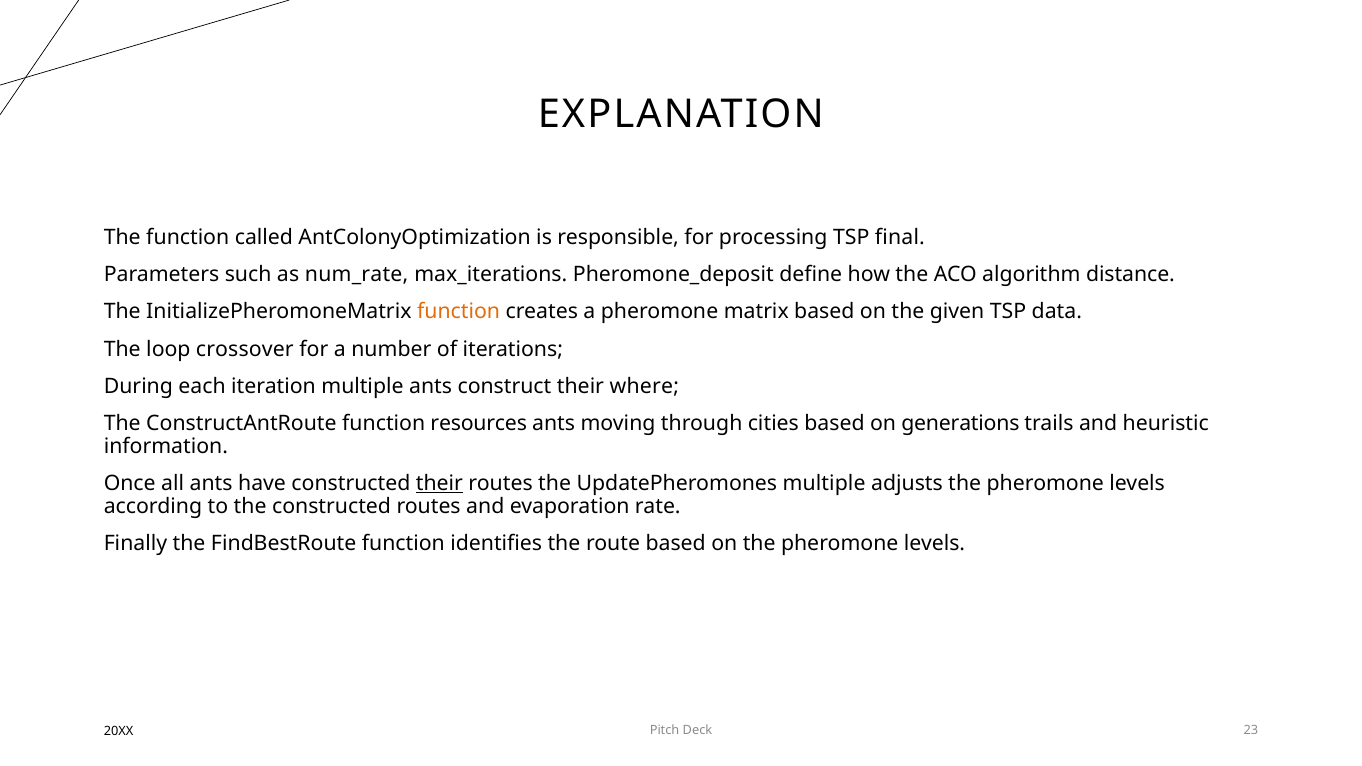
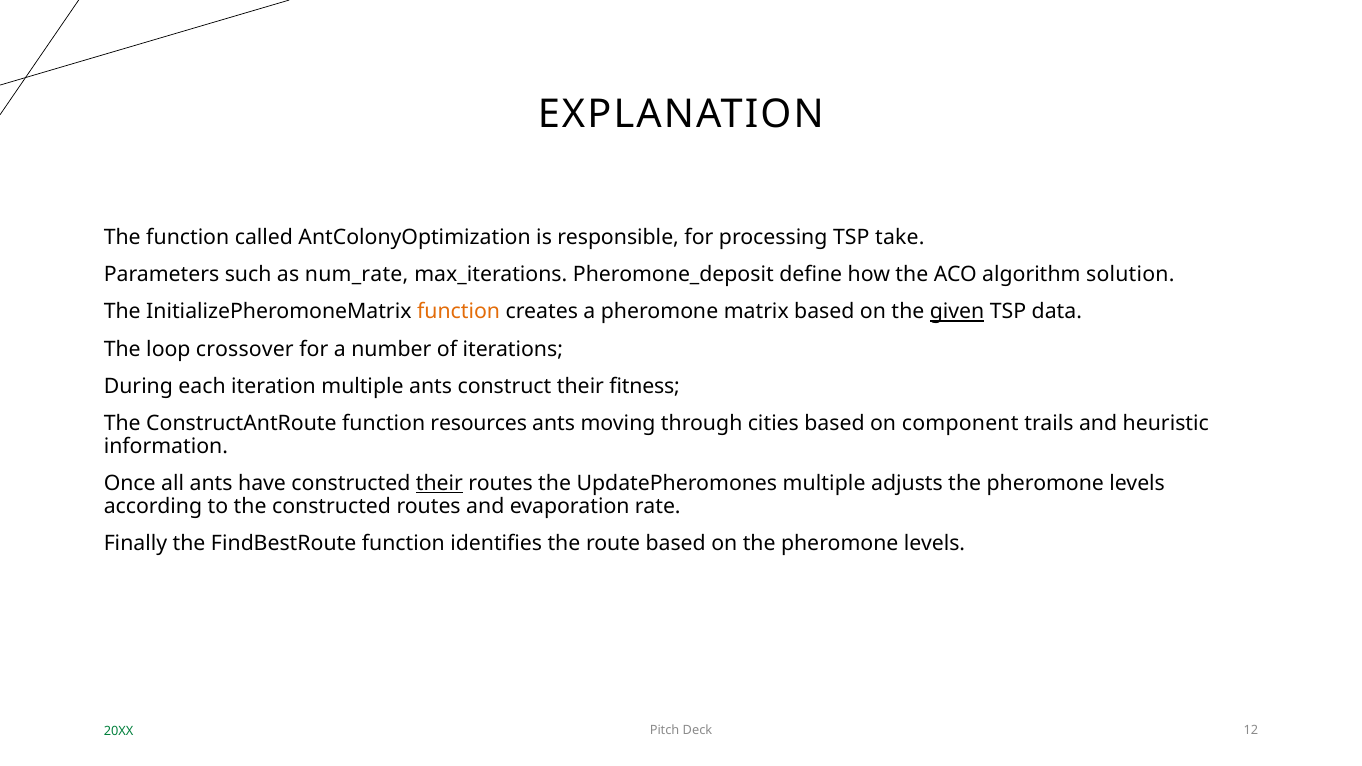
final: final -> take
distance: distance -> solution
given underline: none -> present
where: where -> fitness
generations: generations -> component
23: 23 -> 12
20XX colour: black -> green
